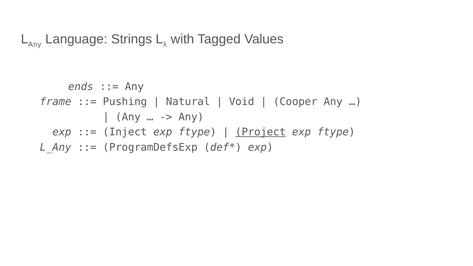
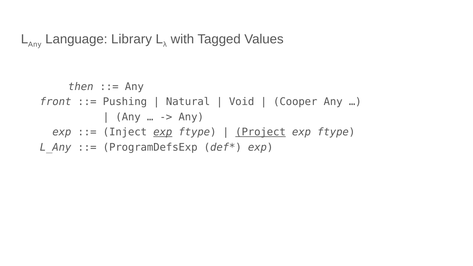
Strings: Strings -> Library
ends: ends -> then
frame: frame -> front
exp at (163, 132) underline: none -> present
